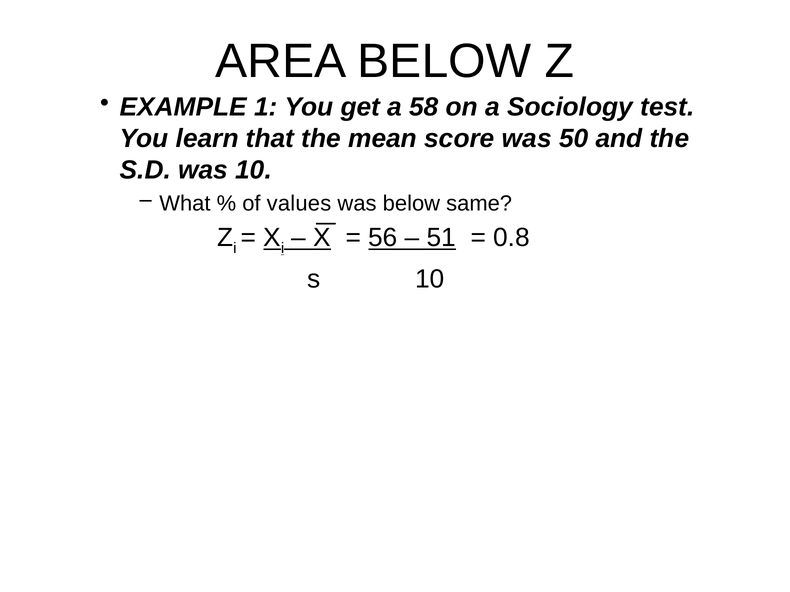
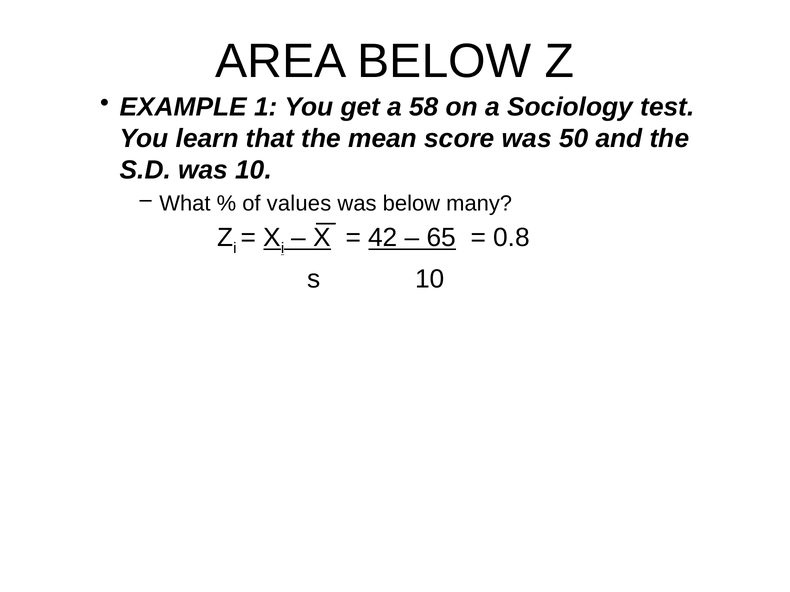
same: same -> many
56: 56 -> 42
51: 51 -> 65
